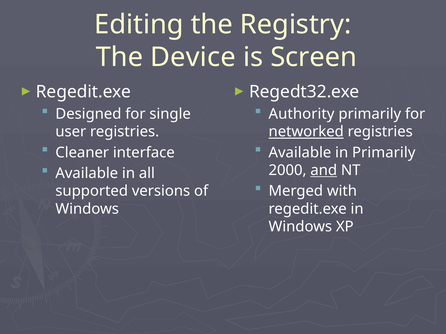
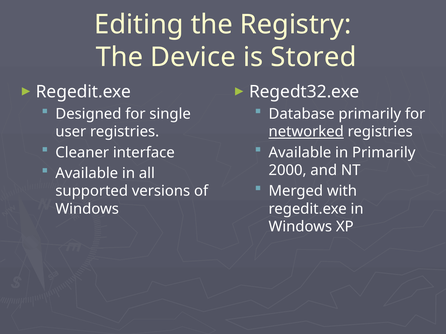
Screen: Screen -> Stored
Authority: Authority -> Database
and underline: present -> none
